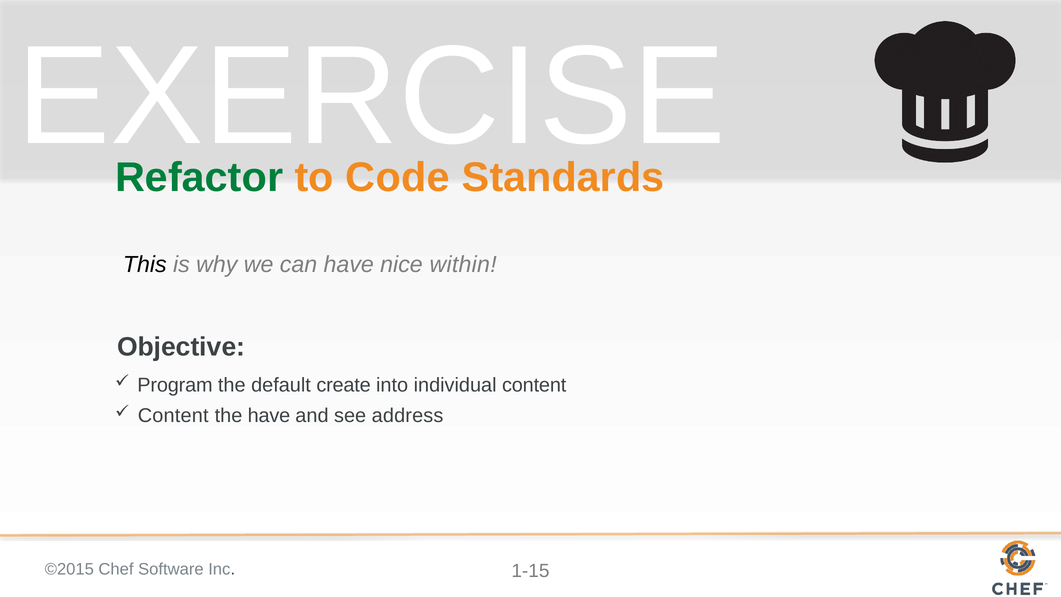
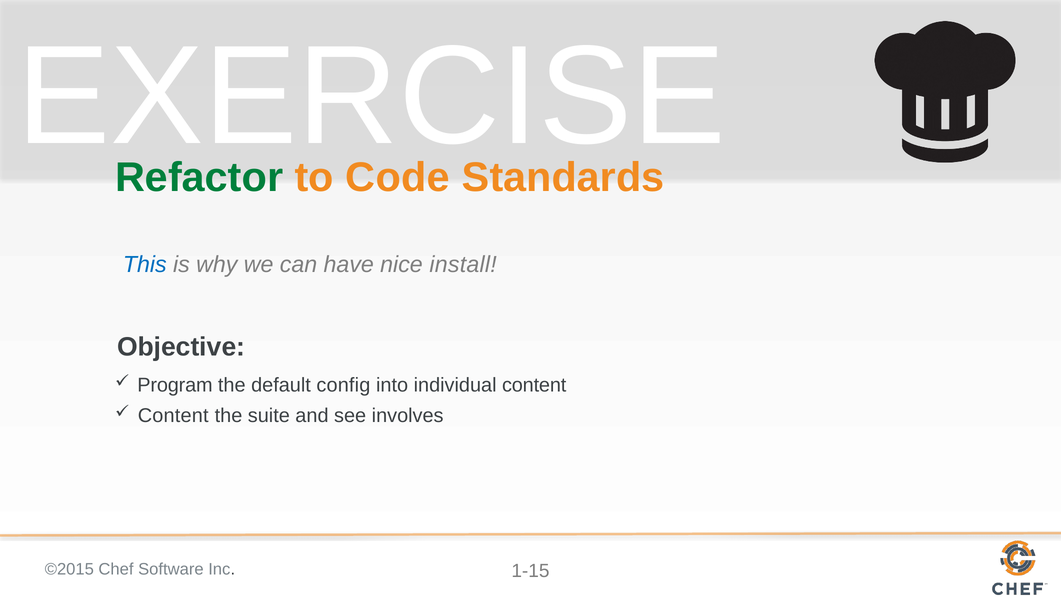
This colour: black -> blue
within: within -> install
create: create -> config
the have: have -> suite
address: address -> involves
